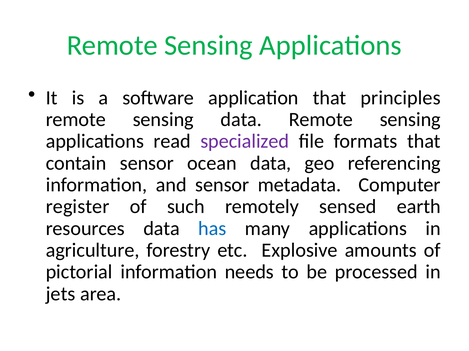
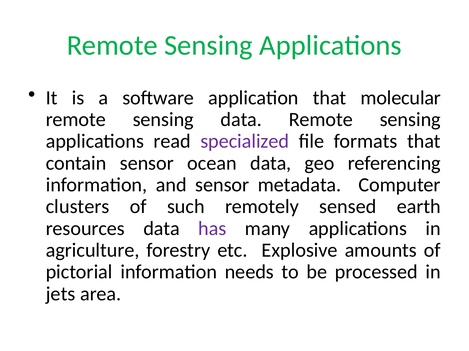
principles: principles -> molecular
register: register -> clusters
has colour: blue -> purple
